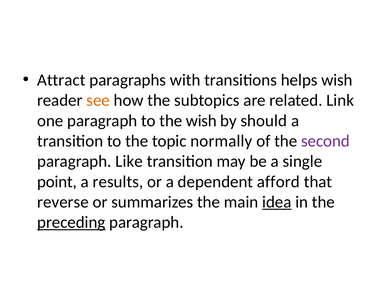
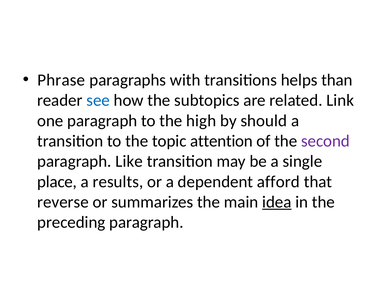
Attract: Attract -> Phrase
helps wish: wish -> than
see colour: orange -> blue
the wish: wish -> high
normally: normally -> attention
point: point -> place
preceding underline: present -> none
